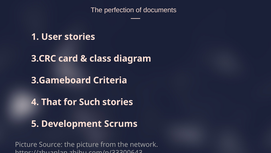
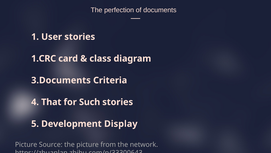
3.CRC: 3.CRC -> 1.CRC
3.Gameboard: 3.Gameboard -> 3.Documents
Scrums: Scrums -> Display
